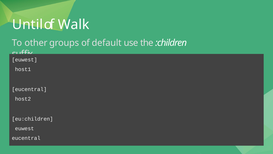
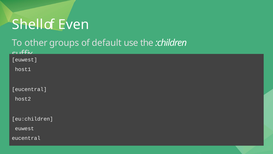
Until: Until -> Shell
Walk: Walk -> Even
